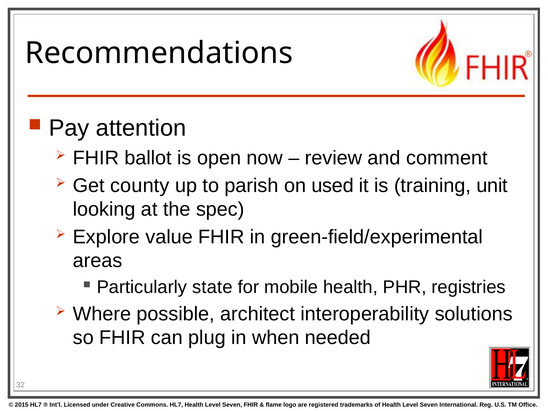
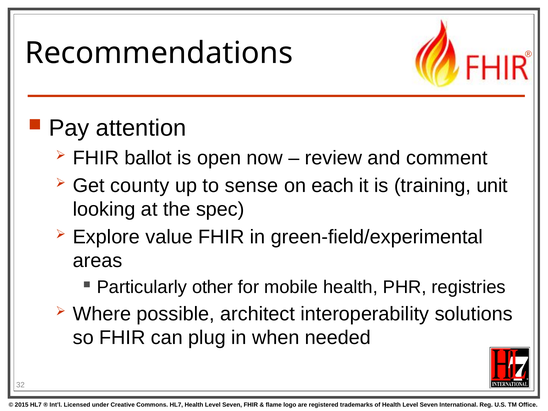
parish: parish -> sense
used: used -> each
state: state -> other
